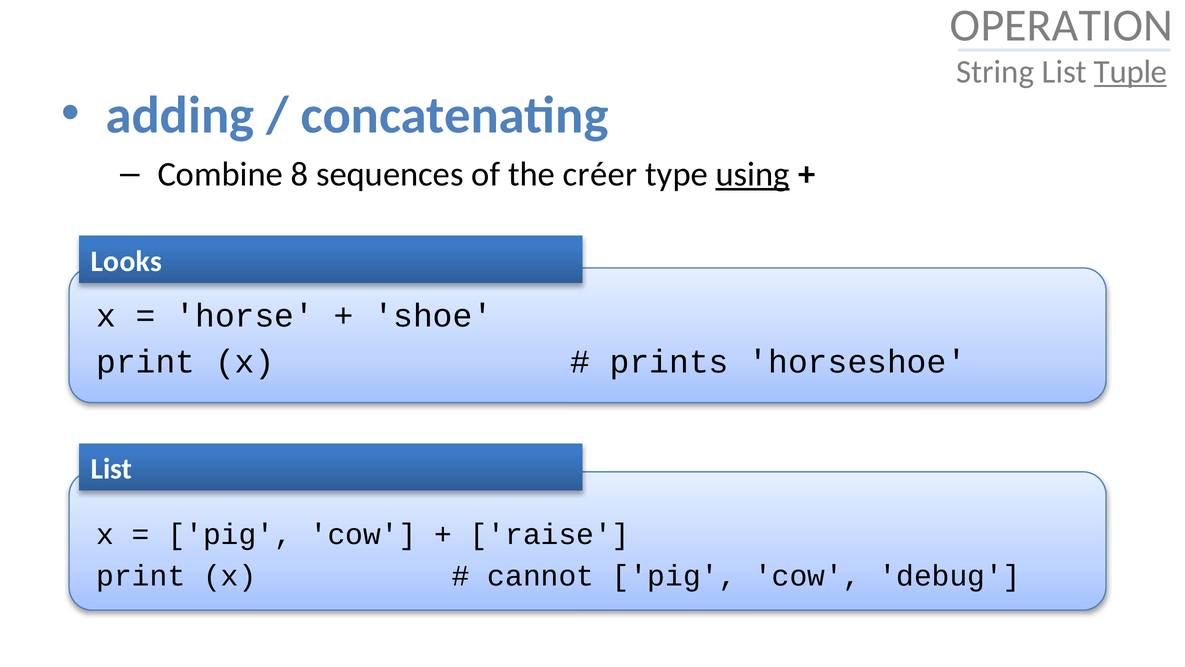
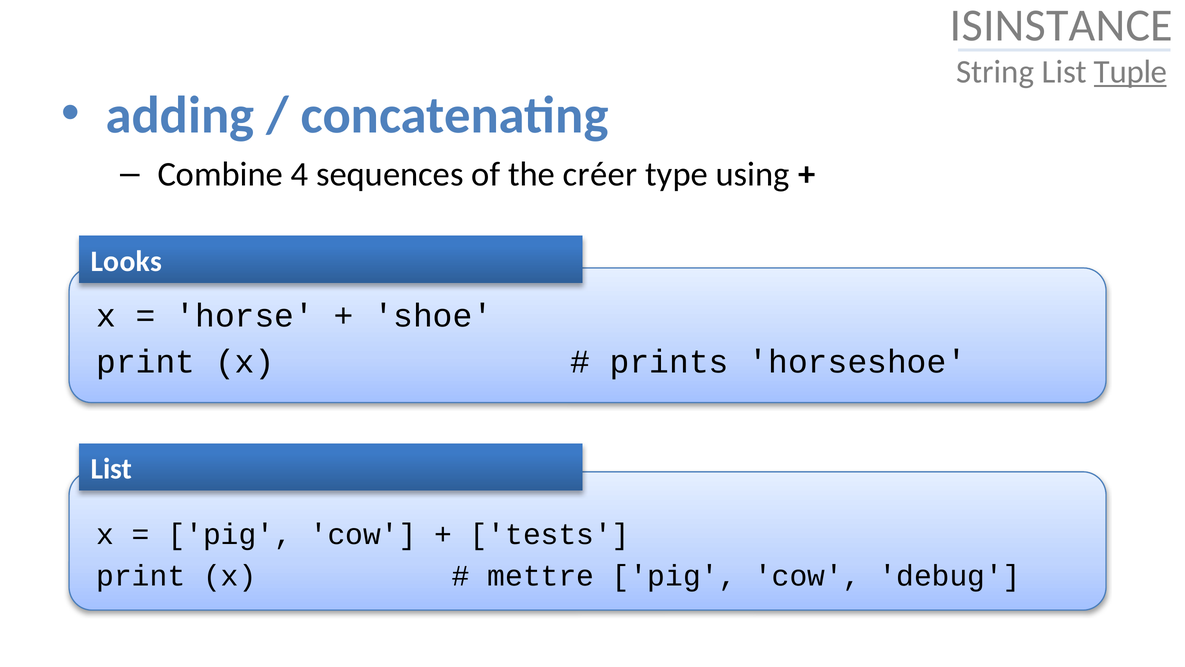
OPERATION: OPERATION -> ISINSTANCE
8: 8 -> 4
using underline: present -> none
raise: raise -> tests
cannot: cannot -> mettre
